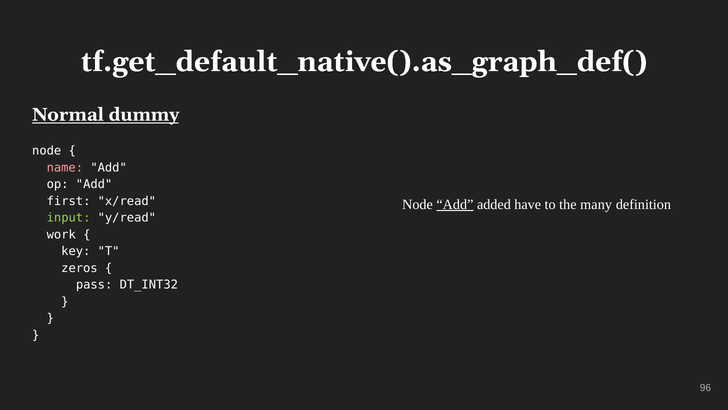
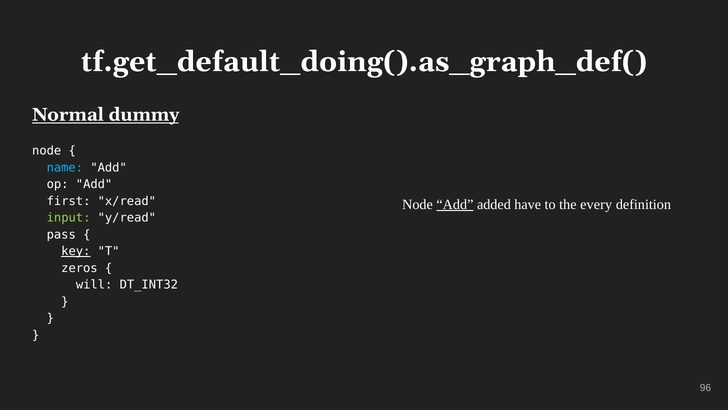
tf.get_default_native().as_graph_def(: tf.get_default_native().as_graph_def( -> tf.get_default_doing().as_graph_def(
name colour: pink -> light blue
many: many -> every
work: work -> pass
key underline: none -> present
pass: pass -> will
